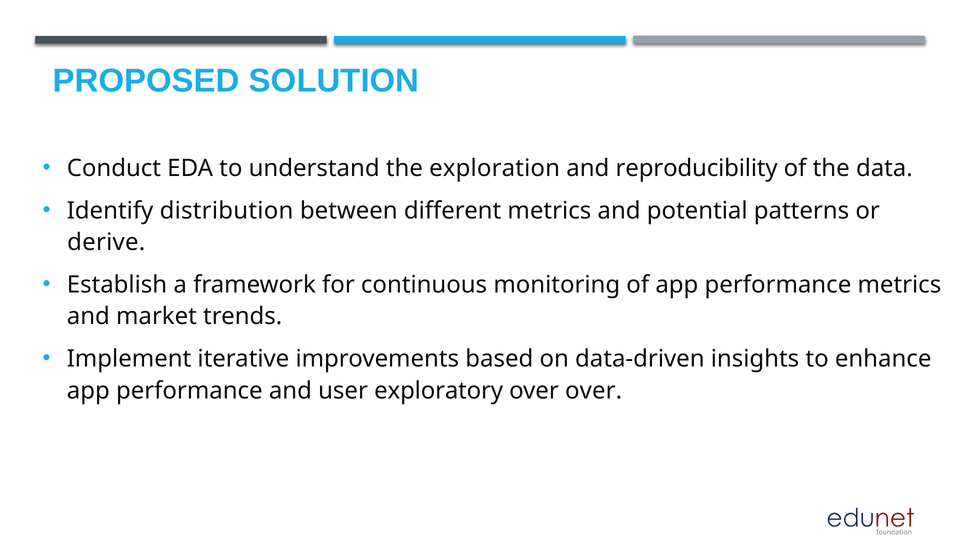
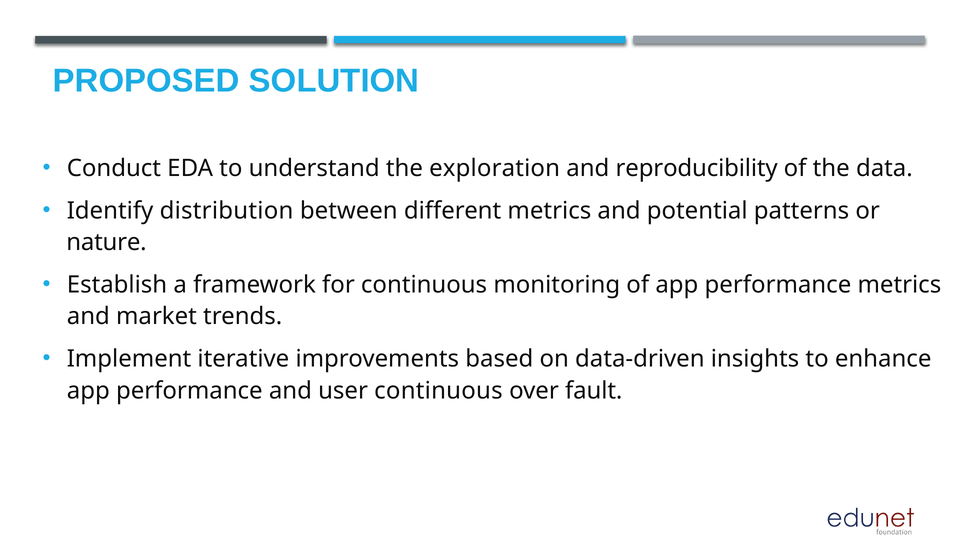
derive: derive -> nature
user exploratory: exploratory -> continuous
over over: over -> fault
